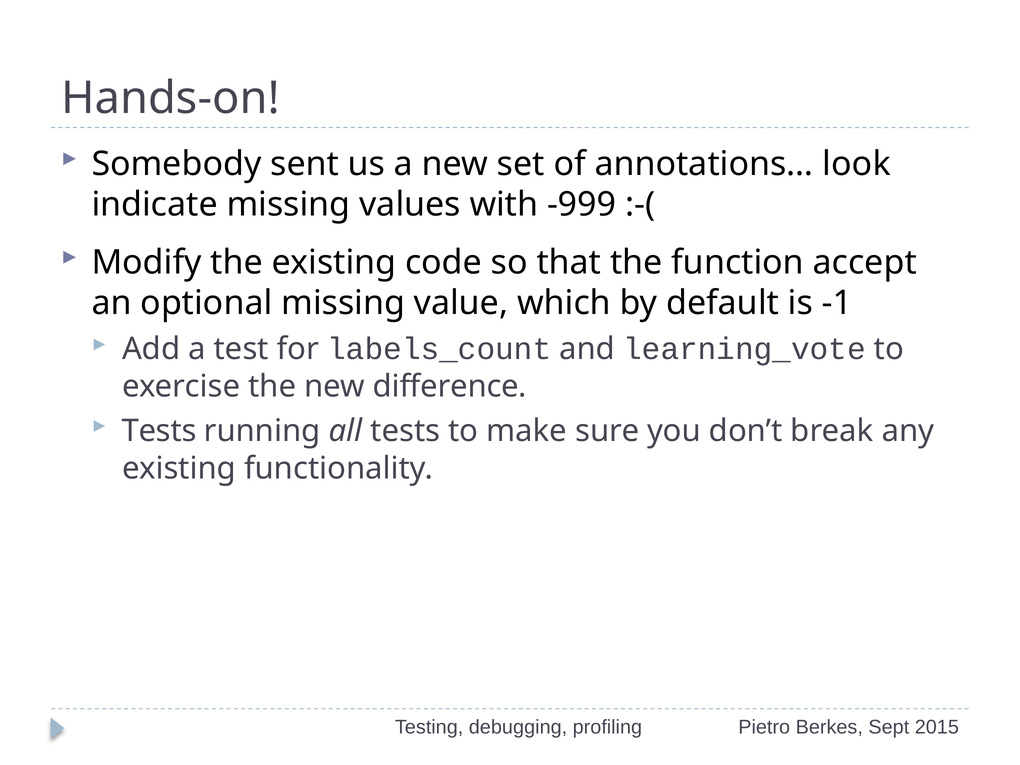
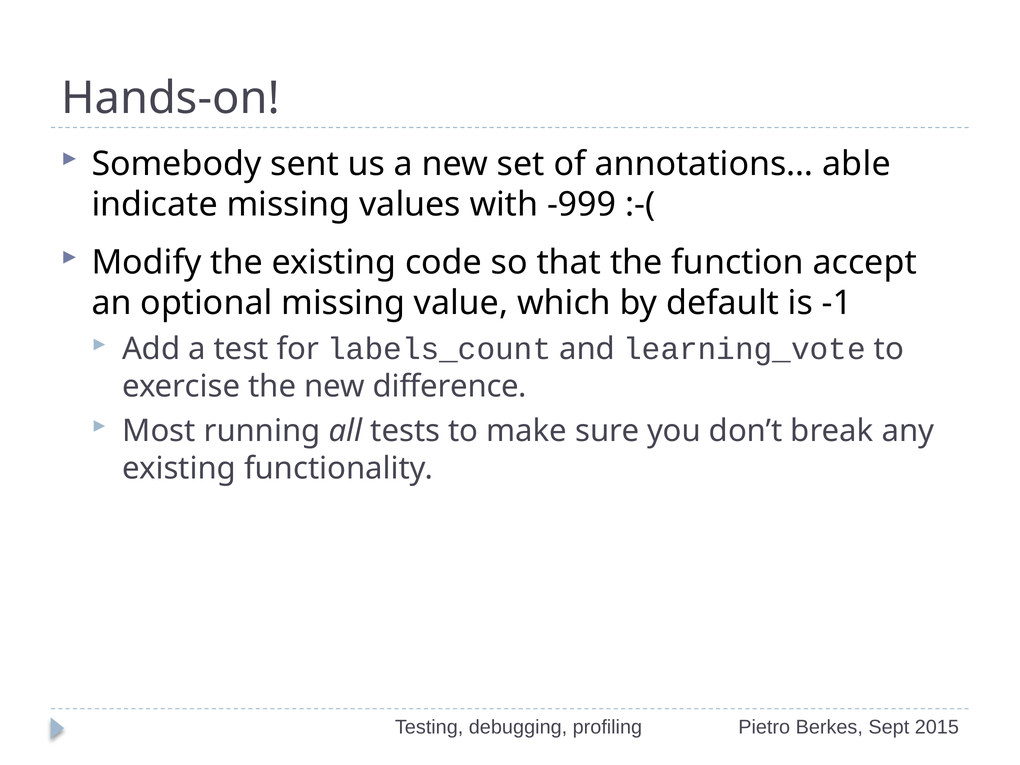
look: look -> able
Tests at (159, 431): Tests -> Most
